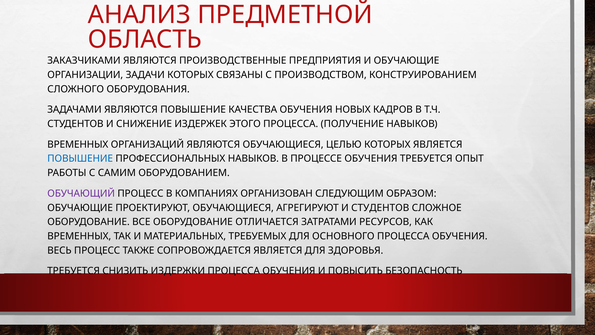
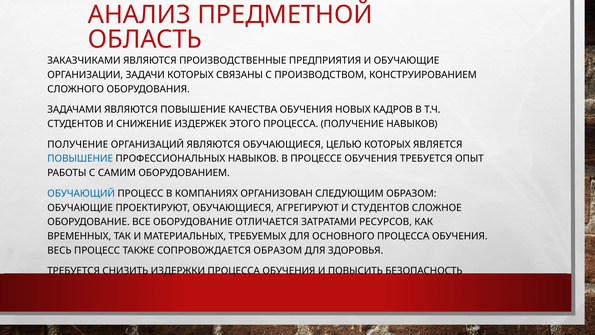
ВРЕМЕННЫХ at (78, 144): ВРЕМЕННЫХ -> ПОЛУЧЕНИЕ
ОБУЧАЮЩИЙ colour: purple -> blue
СОПРОВОЖДАЕТСЯ ЯВЛЯЕТСЯ: ЯВЛЯЕТСЯ -> ОБРАЗОМ
